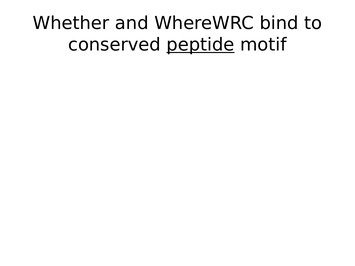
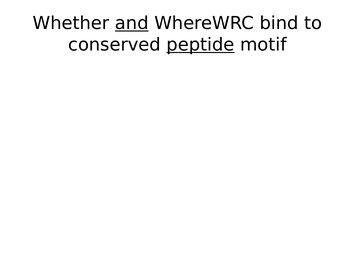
and underline: none -> present
